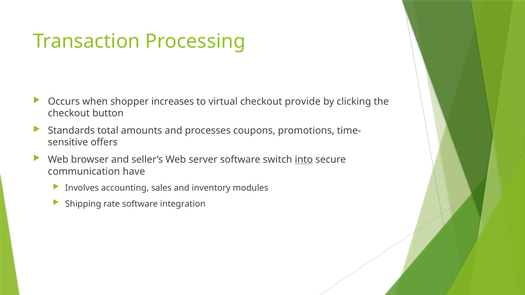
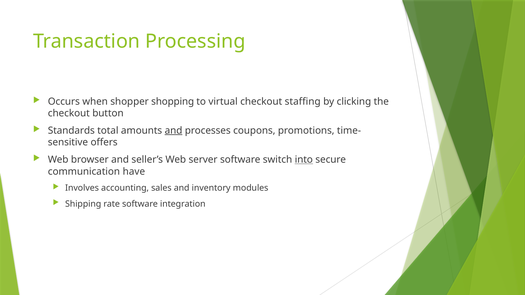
increases: increases -> shopping
provide: provide -> staffing
and at (174, 131) underline: none -> present
